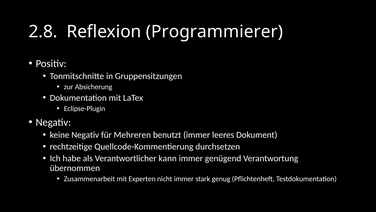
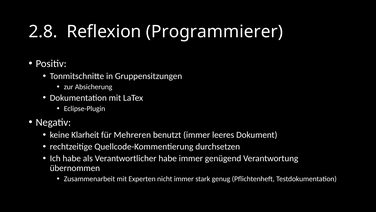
keine Negativ: Negativ -> Klarheit
Verantwortlicher kann: kann -> habe
